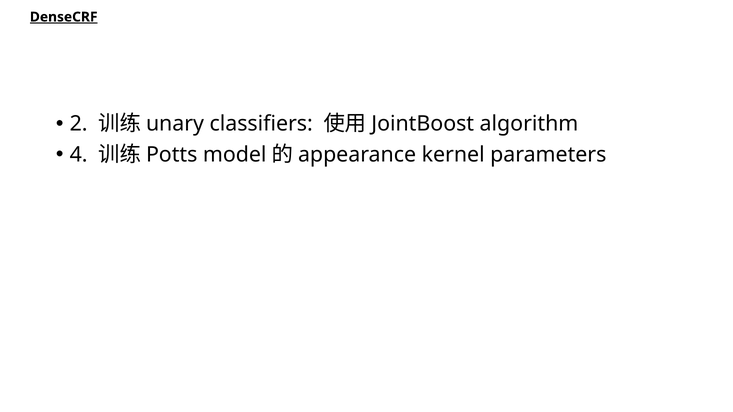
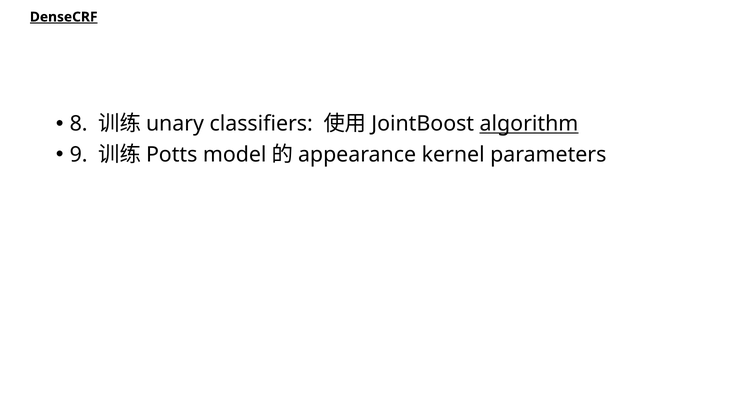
2: 2 -> 8
algorithm underline: none -> present
4: 4 -> 9
